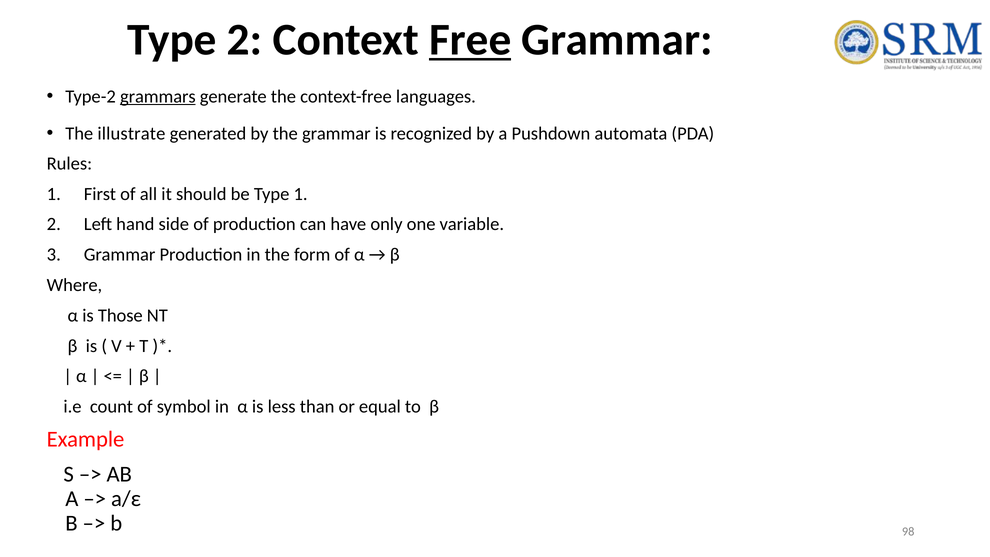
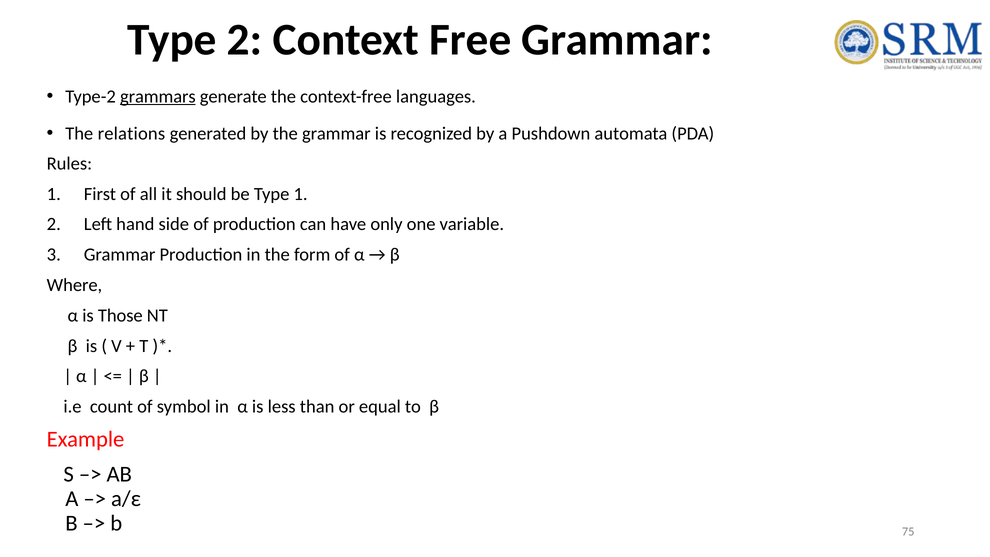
Free underline: present -> none
illustrate: illustrate -> relations
98: 98 -> 75
